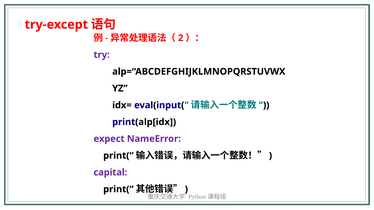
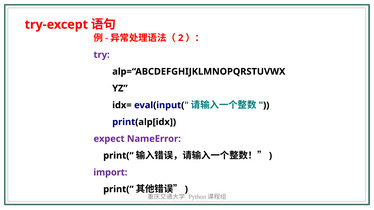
capital: capital -> import
